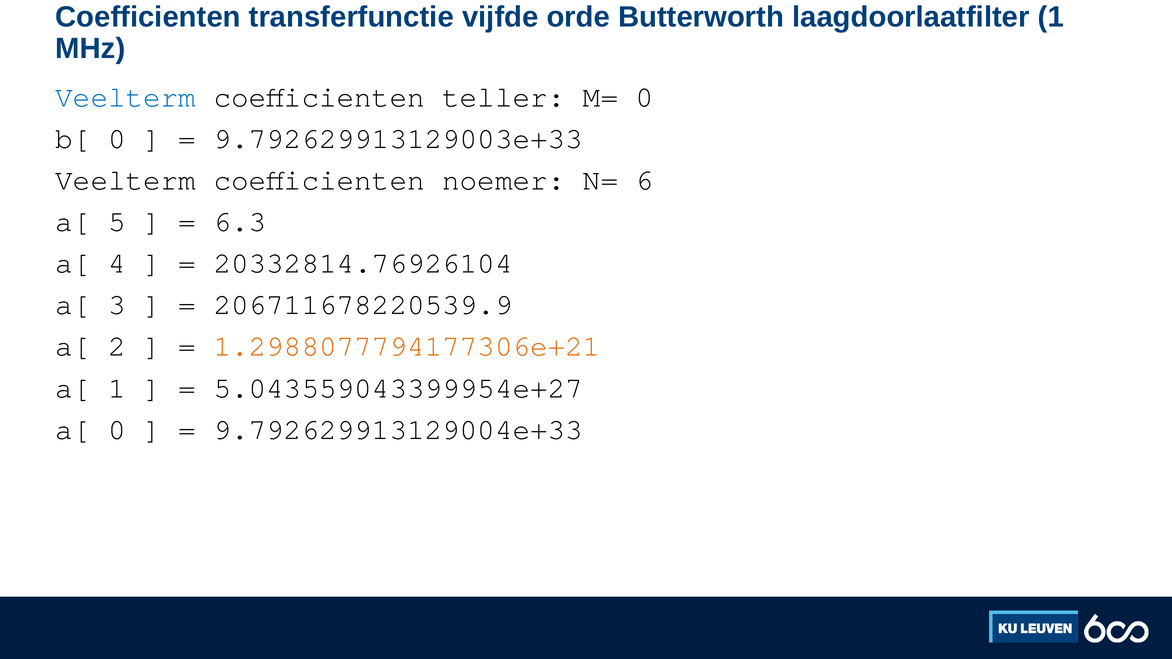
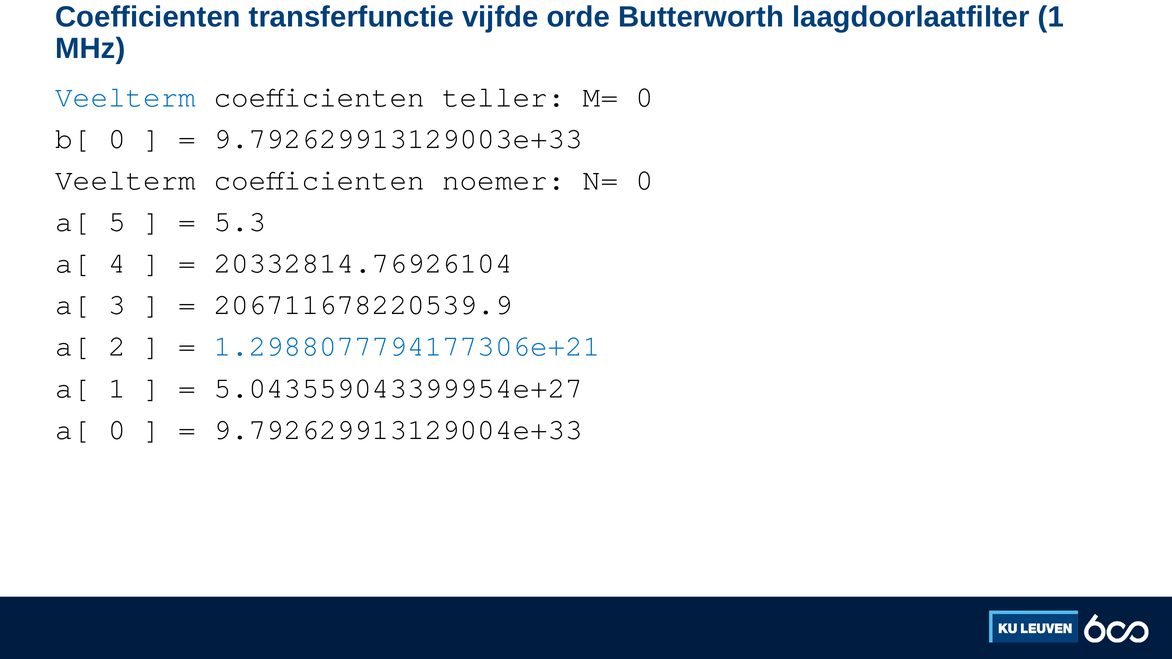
N= 6: 6 -> 0
6.3: 6.3 -> 5.3
1.2988077794177306e+21 colour: orange -> blue
